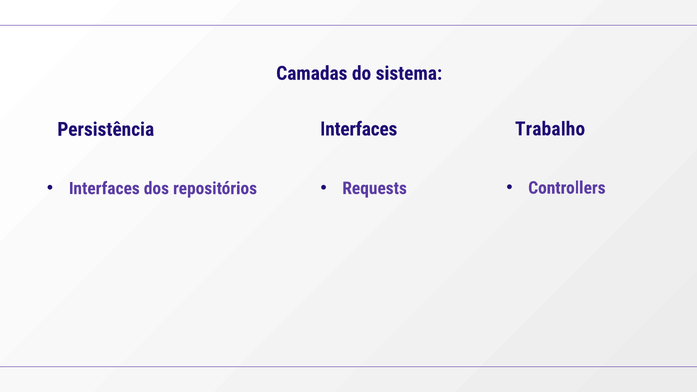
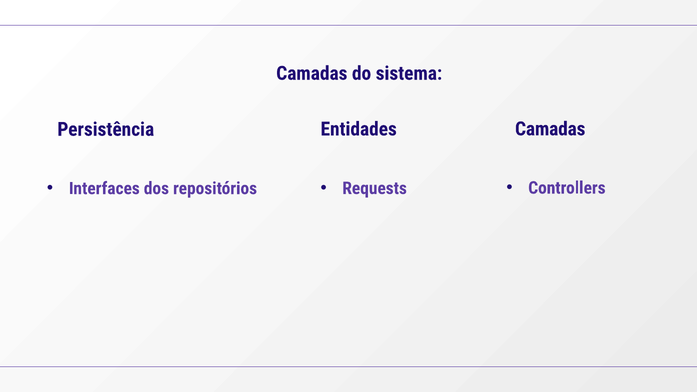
Trabalho at (550, 129): Trabalho -> Camadas
Persistência Interfaces: Interfaces -> Entidades
